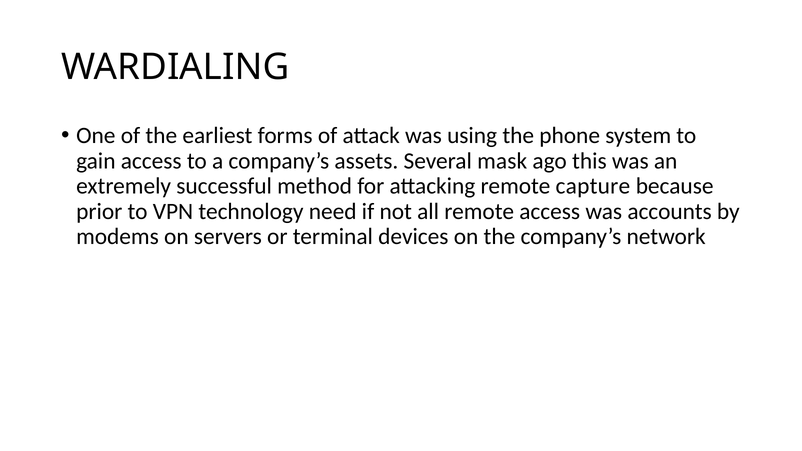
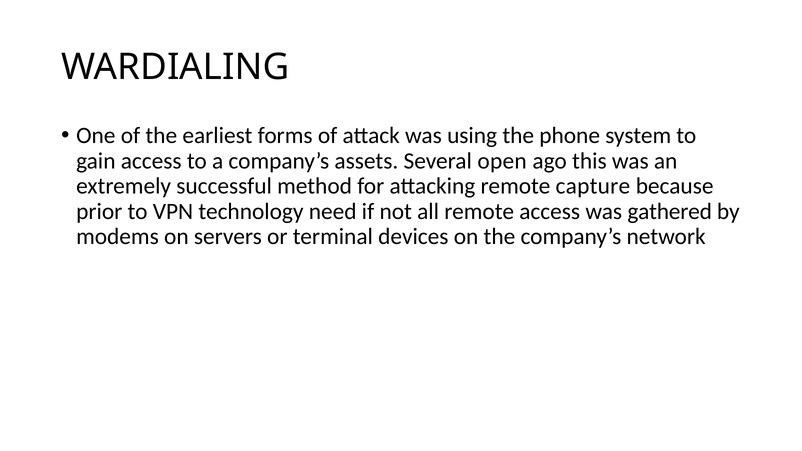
mask: mask -> open
accounts: accounts -> gathered
